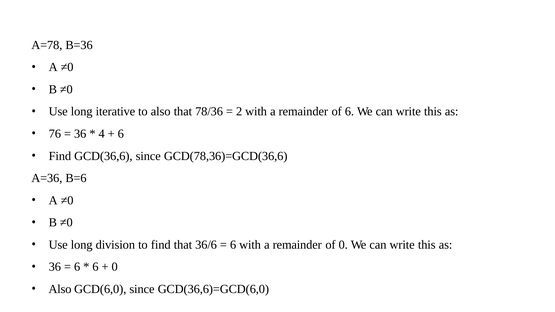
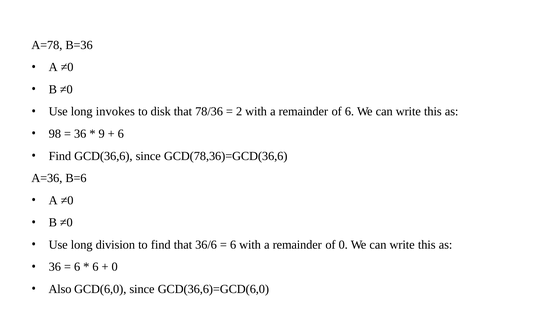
iterative: iterative -> invokes
to also: also -> disk
76: 76 -> 98
4: 4 -> 9
